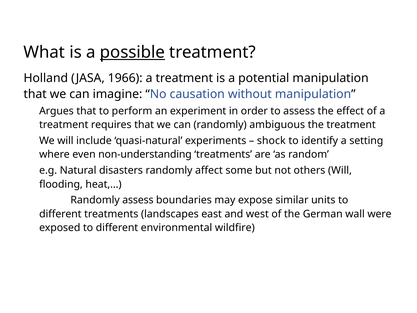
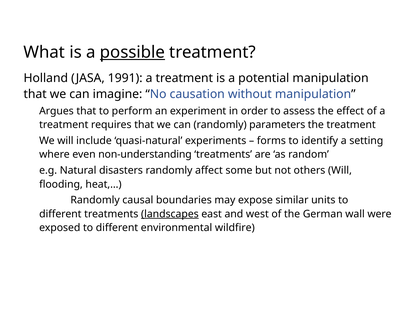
1966: 1966 -> 1991
ambiguous: ambiguous -> parameters
shock: shock -> forms
Randomly assess: assess -> causal
landscapes underline: none -> present
